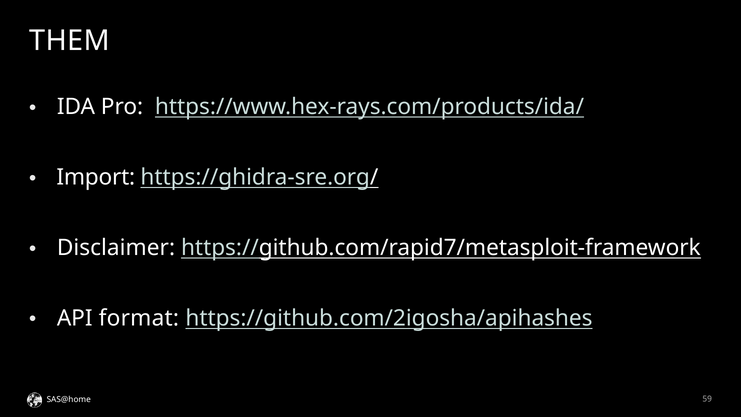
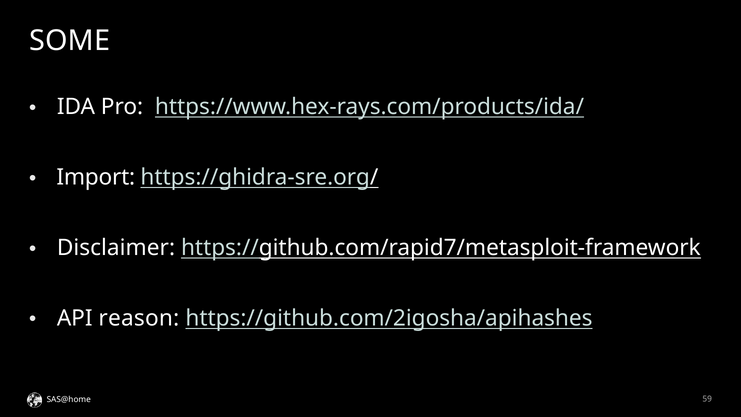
THEM: THEM -> SOME
format: format -> reason
